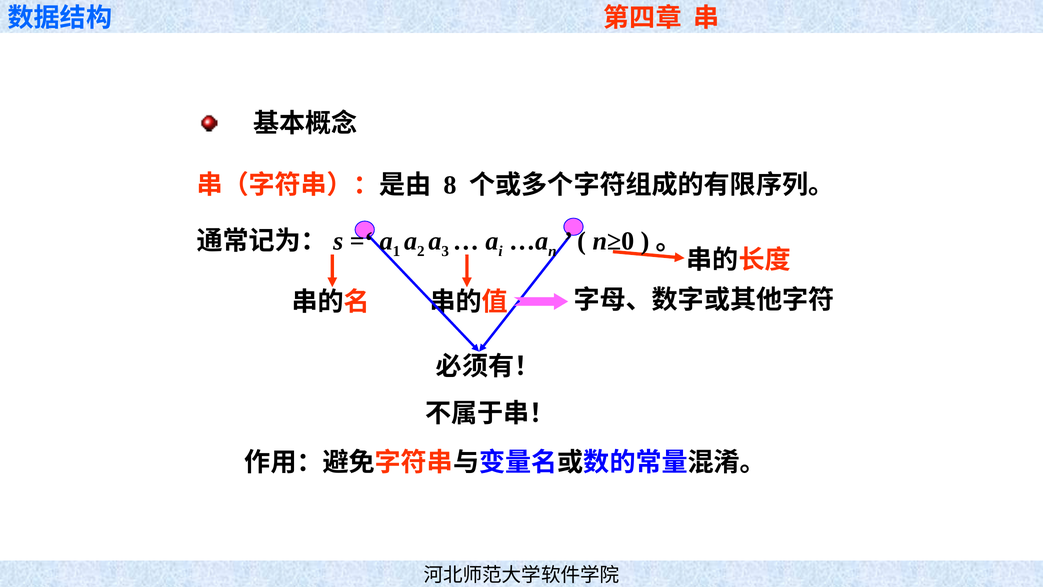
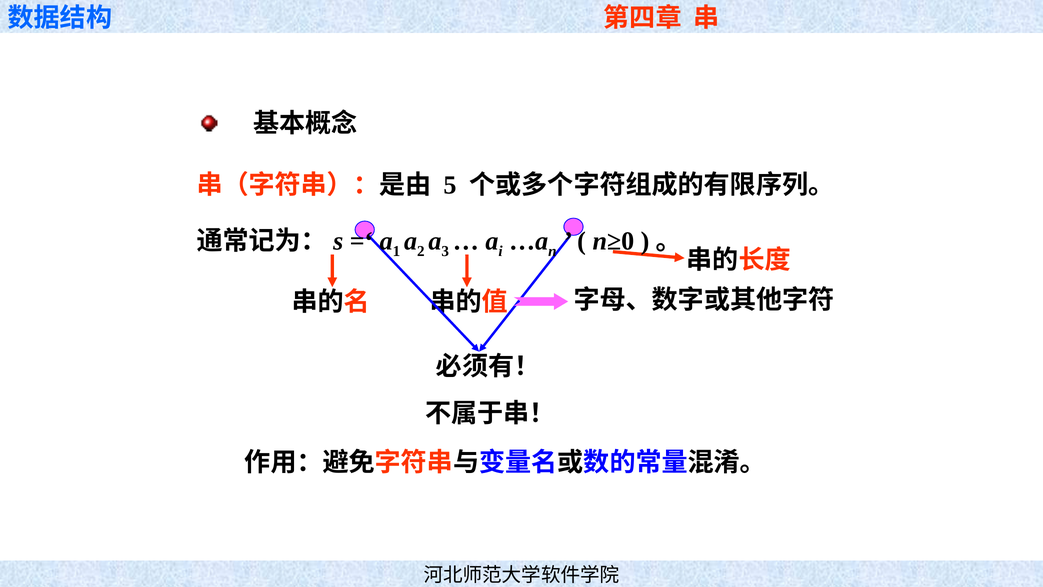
8: 8 -> 5
